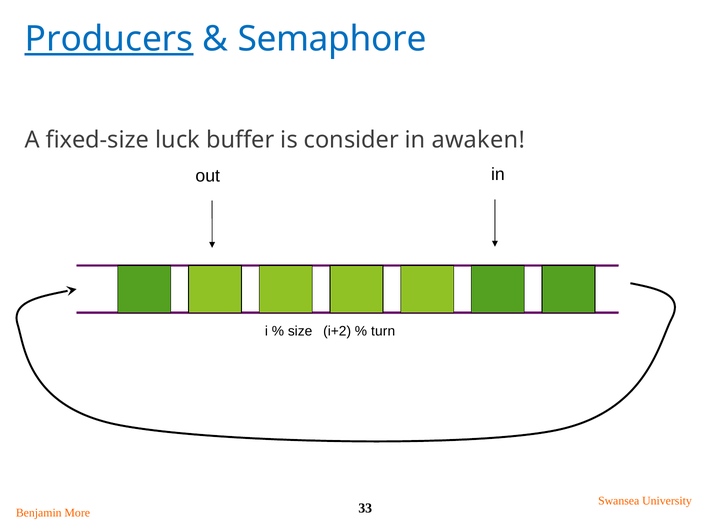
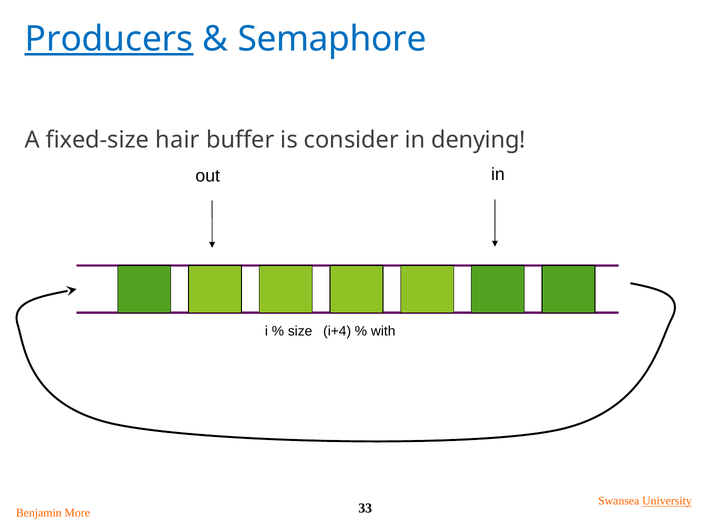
luck: luck -> hair
awaken: awaken -> denying
i+2: i+2 -> i+4
turn: turn -> with
University underline: none -> present
